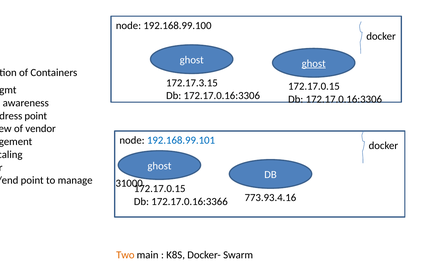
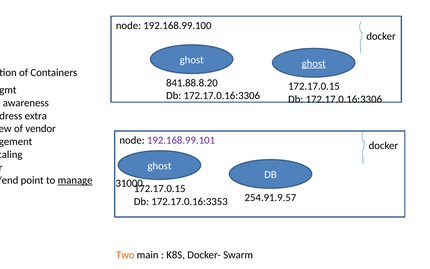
172.17.3.15: 172.17.3.15 -> 841.88.8.20
point at (36, 116): point -> extra
192.168.99.101 colour: blue -> purple
manage underline: none -> present
773.93.4.16: 773.93.4.16 -> 254.91.9.57
172.17.0.16:3366: 172.17.0.16:3366 -> 172.17.0.16:3353
